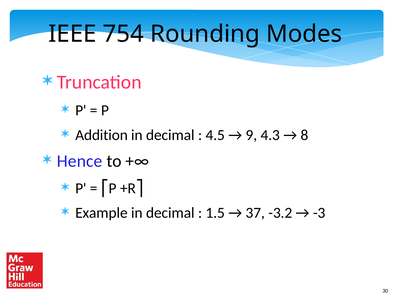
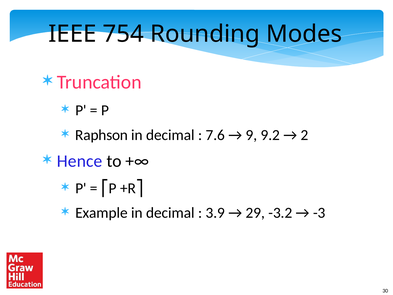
Addition: Addition -> Raphson
4.5: 4.5 -> 7.6
4.3: 4.3 -> 9.2
8: 8 -> 2
1.5: 1.5 -> 3.9
37: 37 -> 29
